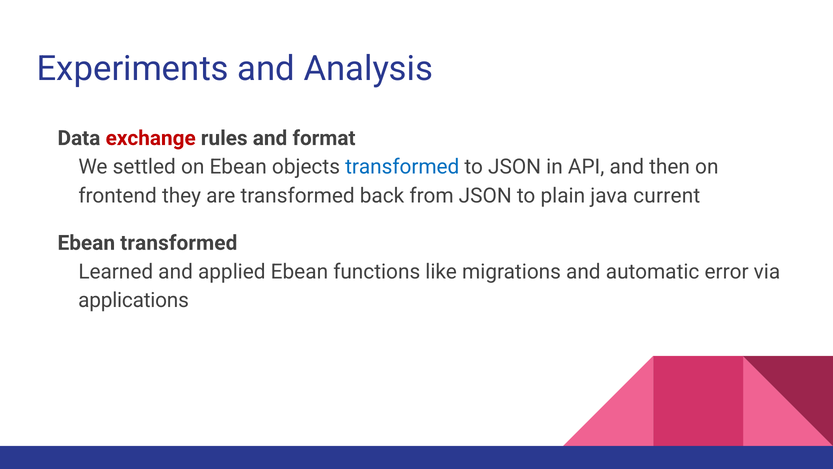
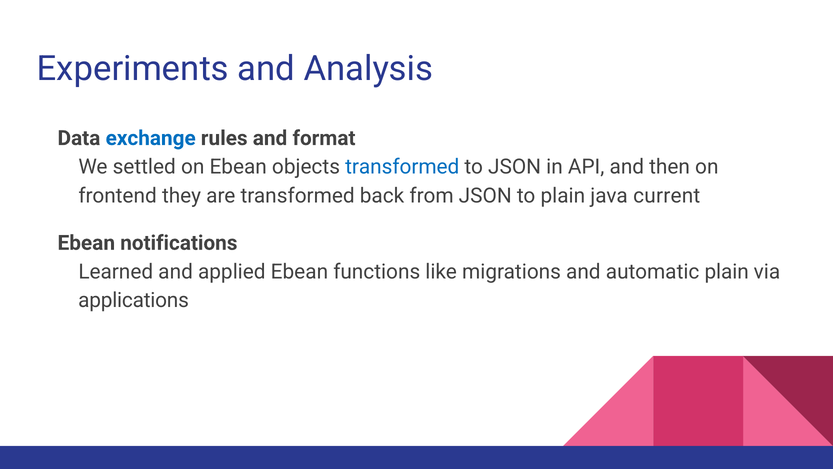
exchange colour: red -> blue
Ebean transformed: transformed -> notifications
automatic error: error -> plain
